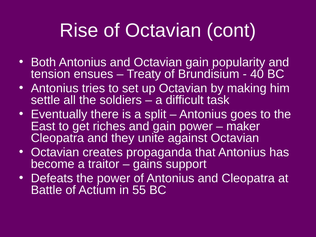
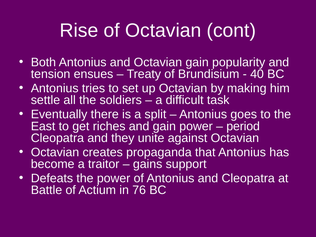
maker: maker -> period
55: 55 -> 76
